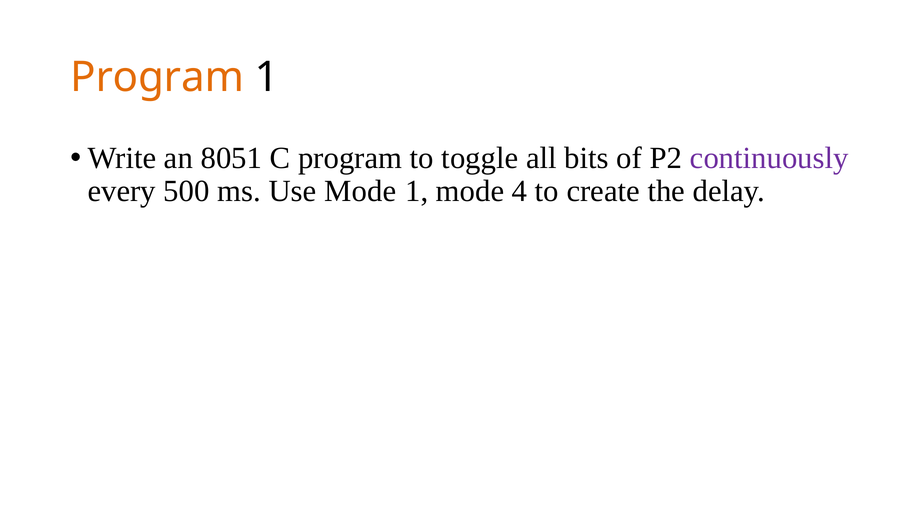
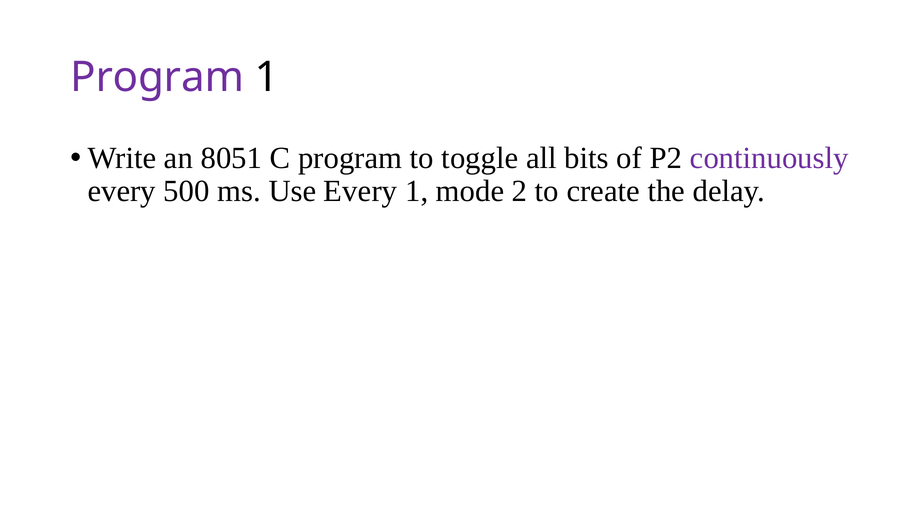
Program at (157, 77) colour: orange -> purple
Use Mode: Mode -> Every
4: 4 -> 2
